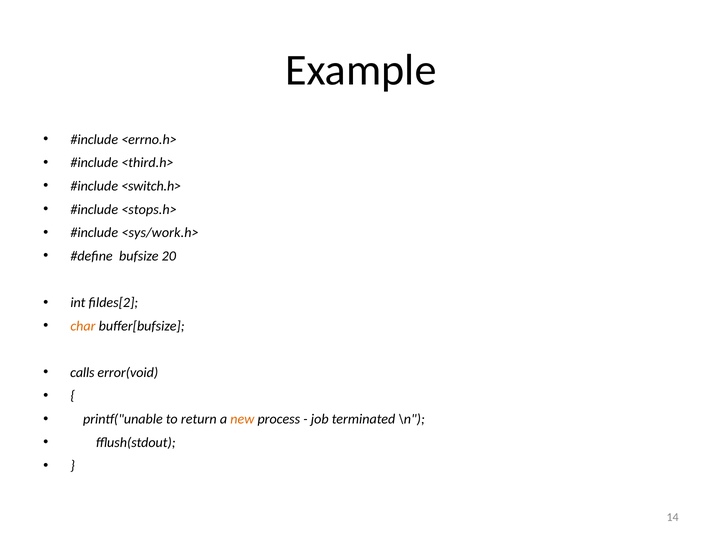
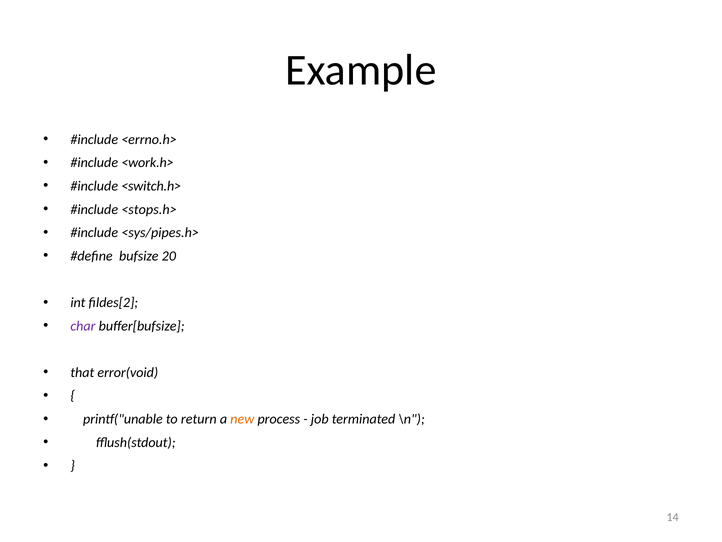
<third.h>: <third.h> -> <work.h>
<sys/work.h>: <sys/work.h> -> <sys/pipes.h>
char colour: orange -> purple
calls: calls -> that
